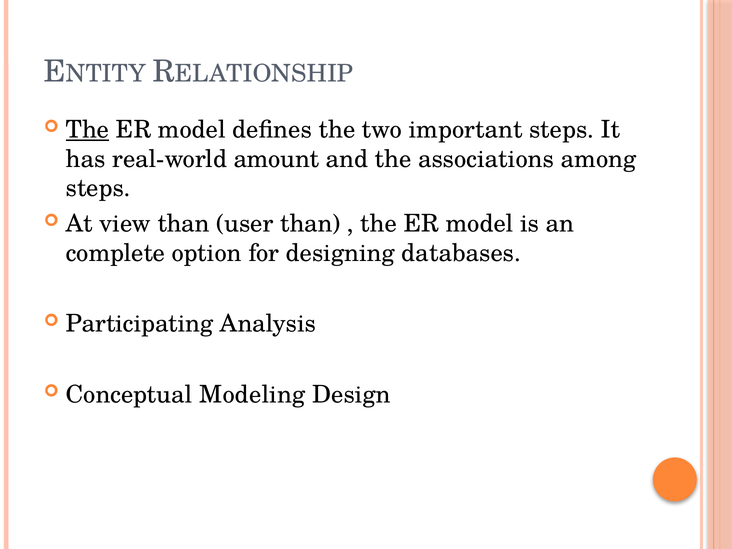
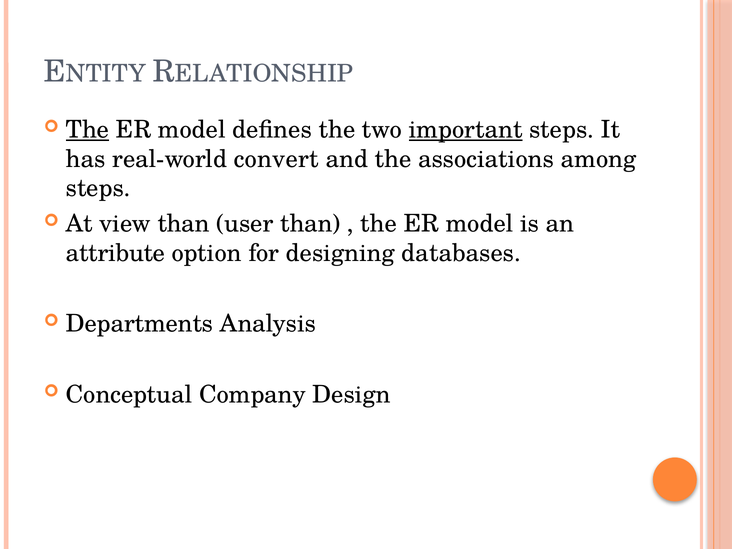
important underline: none -> present
amount: amount -> convert
complete: complete -> attribute
Participating: Participating -> Departments
Modeling: Modeling -> Company
